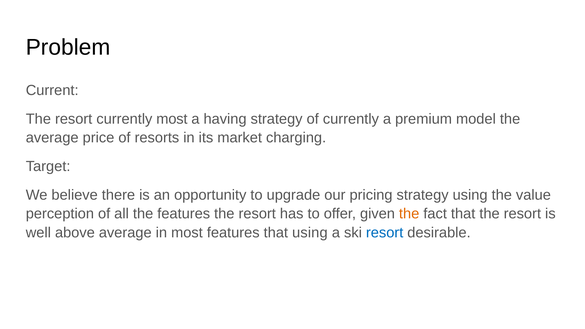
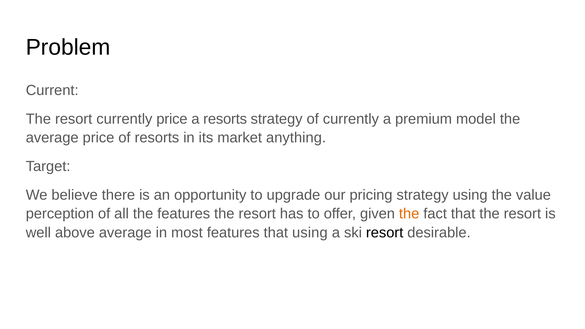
currently most: most -> price
a having: having -> resorts
charging: charging -> anything
resort at (385, 233) colour: blue -> black
